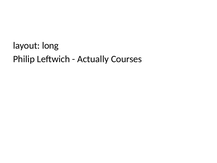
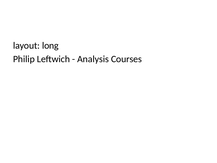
Actually: Actually -> Analysis
